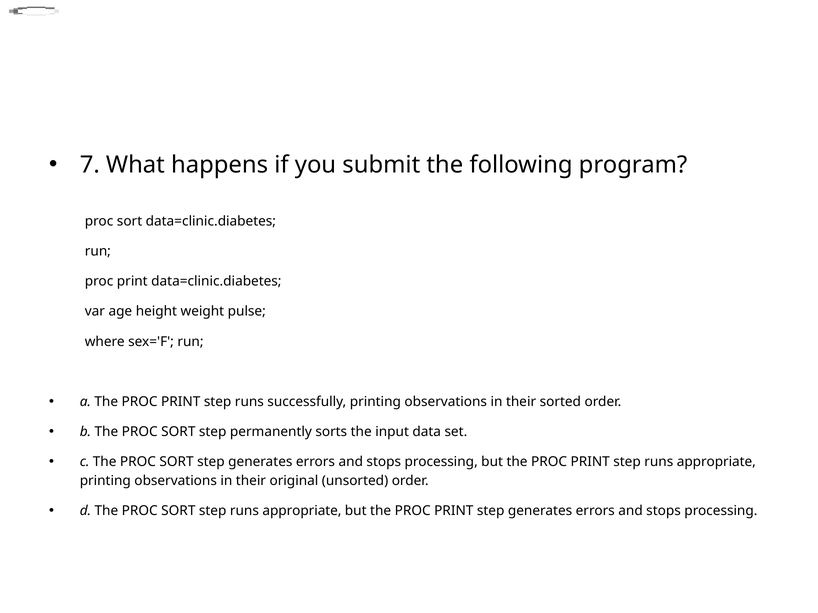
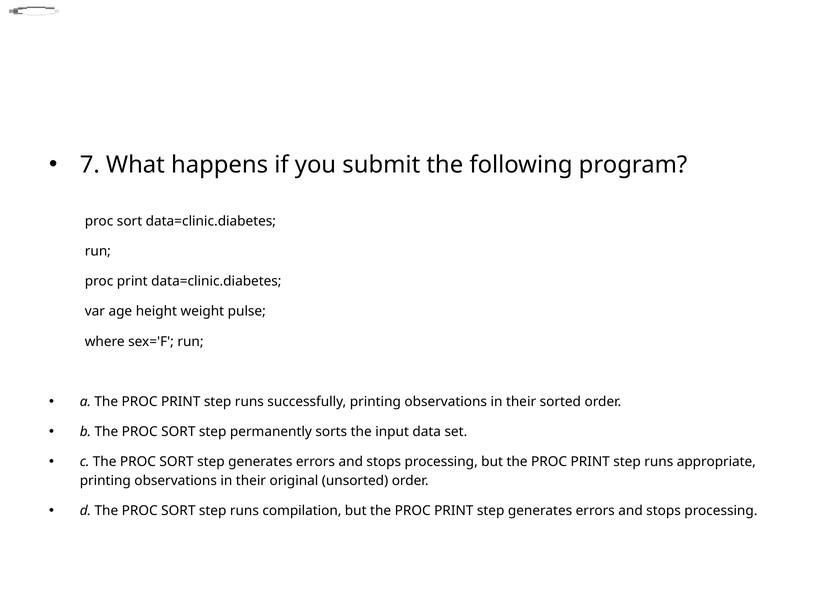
SORT step runs appropriate: appropriate -> compilation
